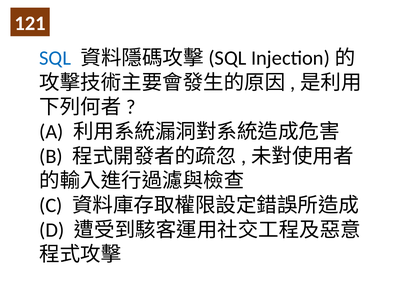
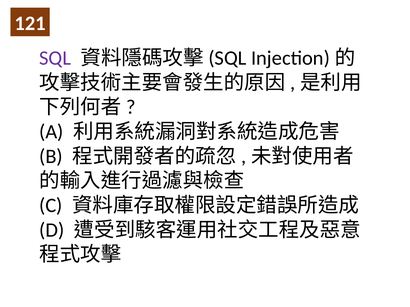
SQL colour: blue -> purple
